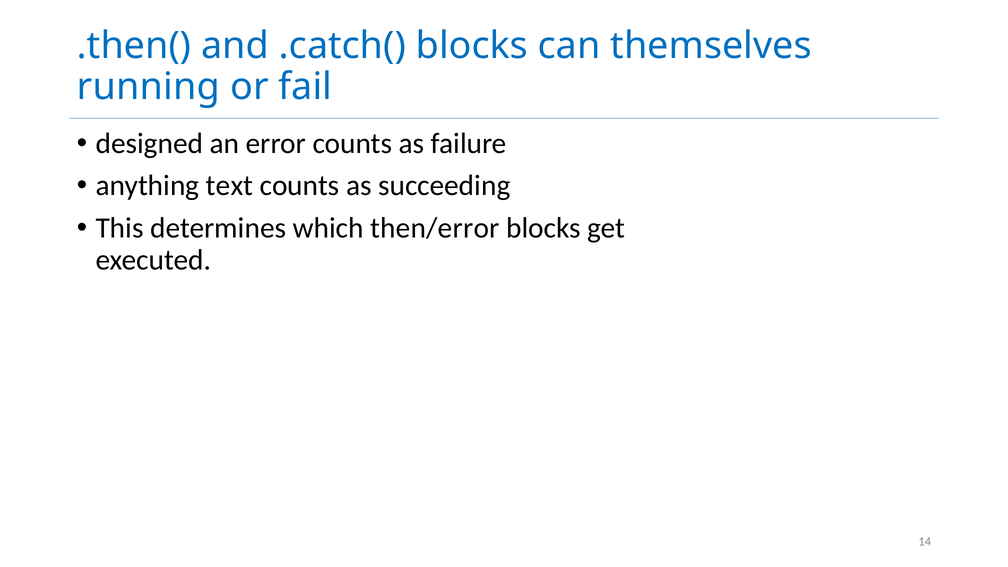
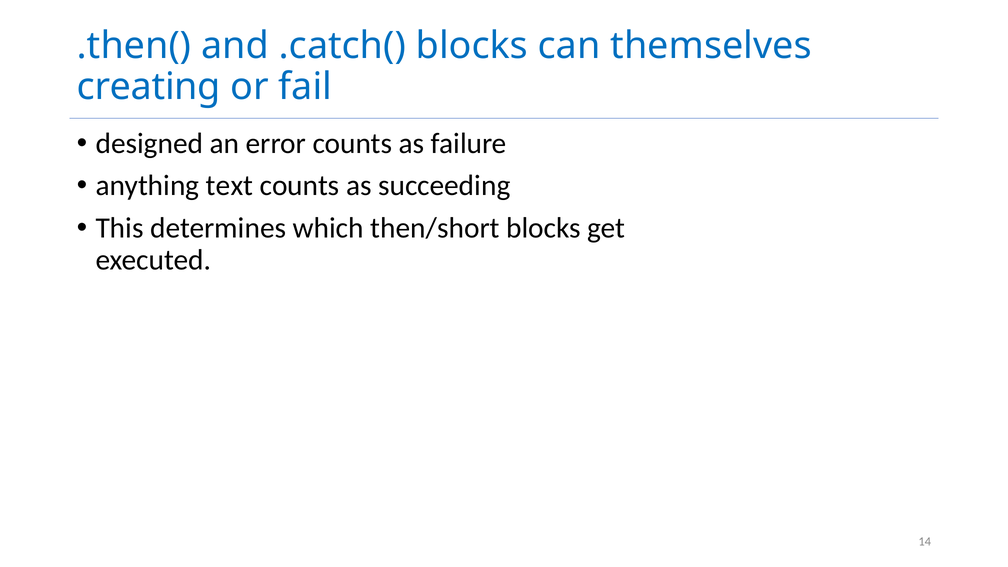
running: running -> creating
then/error: then/error -> then/short
